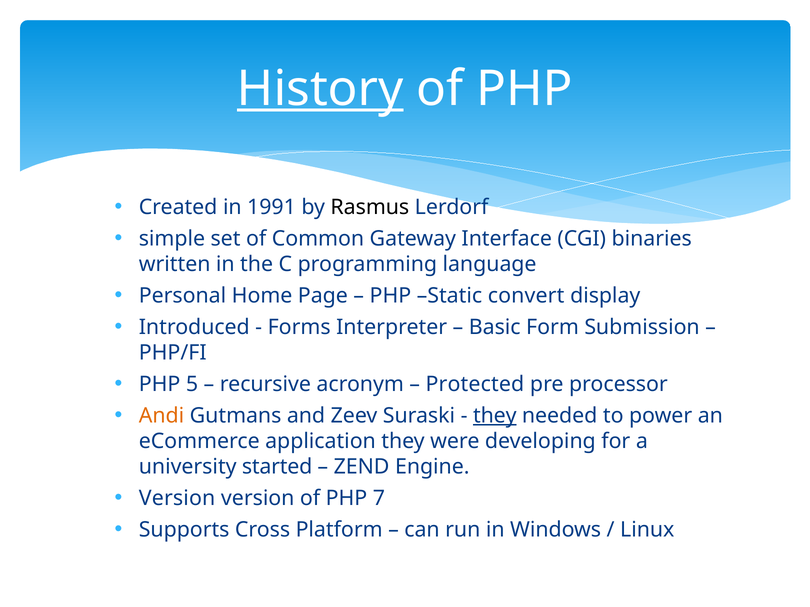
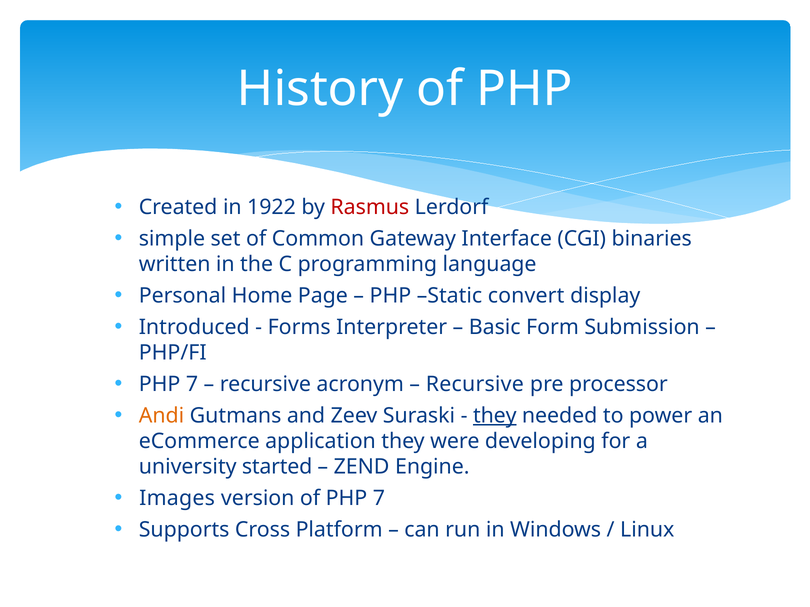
History underline: present -> none
1991: 1991 -> 1922
Rasmus colour: black -> red
5 at (192, 384): 5 -> 7
Protected at (475, 384): Protected -> Recursive
Version at (177, 499): Version -> Images
